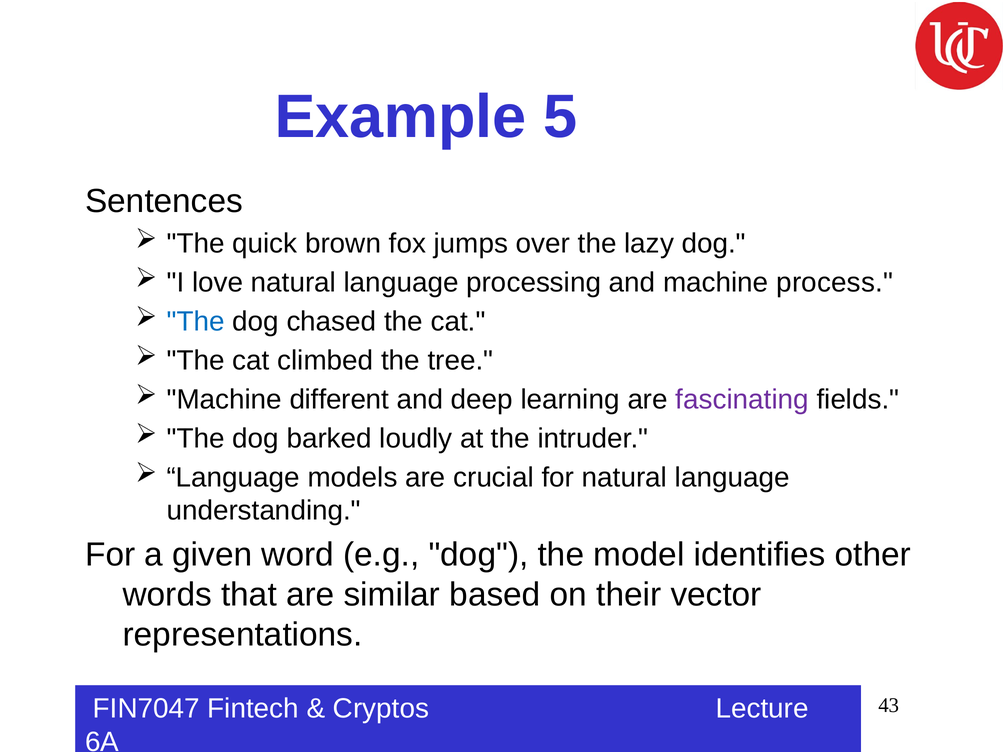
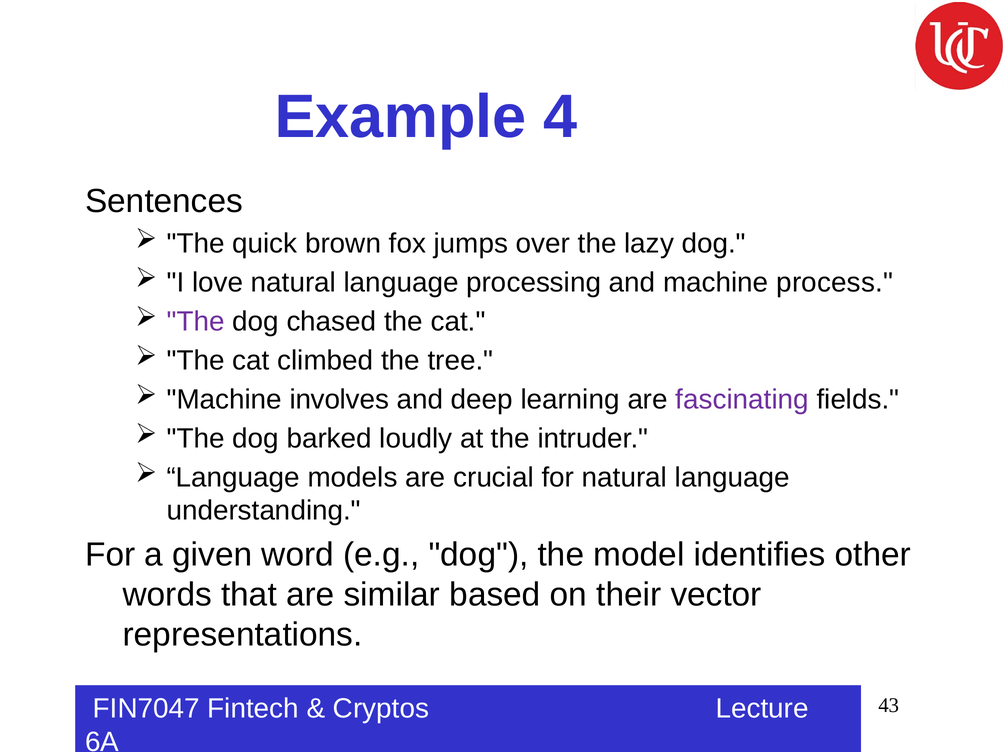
5: 5 -> 4
The at (196, 321) colour: blue -> purple
different: different -> involves
